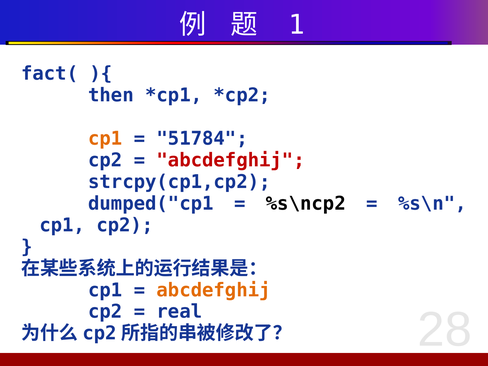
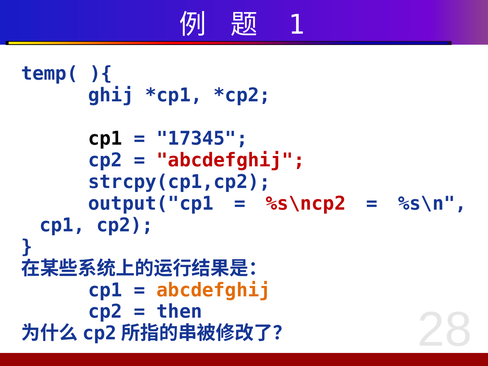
fact(: fact( -> temp(
then: then -> ghij
cp1 at (105, 139) colour: orange -> black
51784: 51784 -> 17345
dumped("cp1: dumped("cp1 -> output("cp1
%s\ncp2 colour: black -> red
real: real -> then
